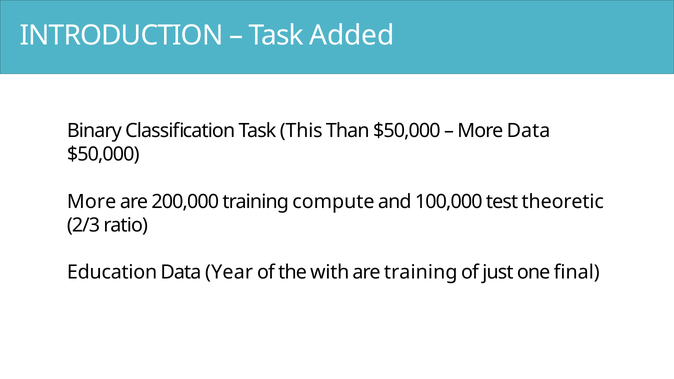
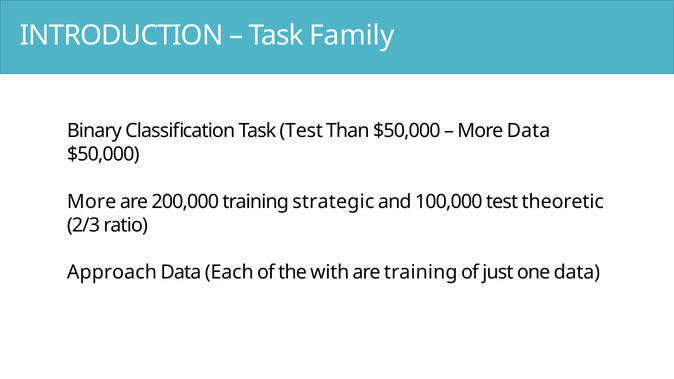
Added: Added -> Family
Task This: This -> Test
compute: compute -> strategic
Education: Education -> Approach
Year: Year -> Each
one final: final -> data
